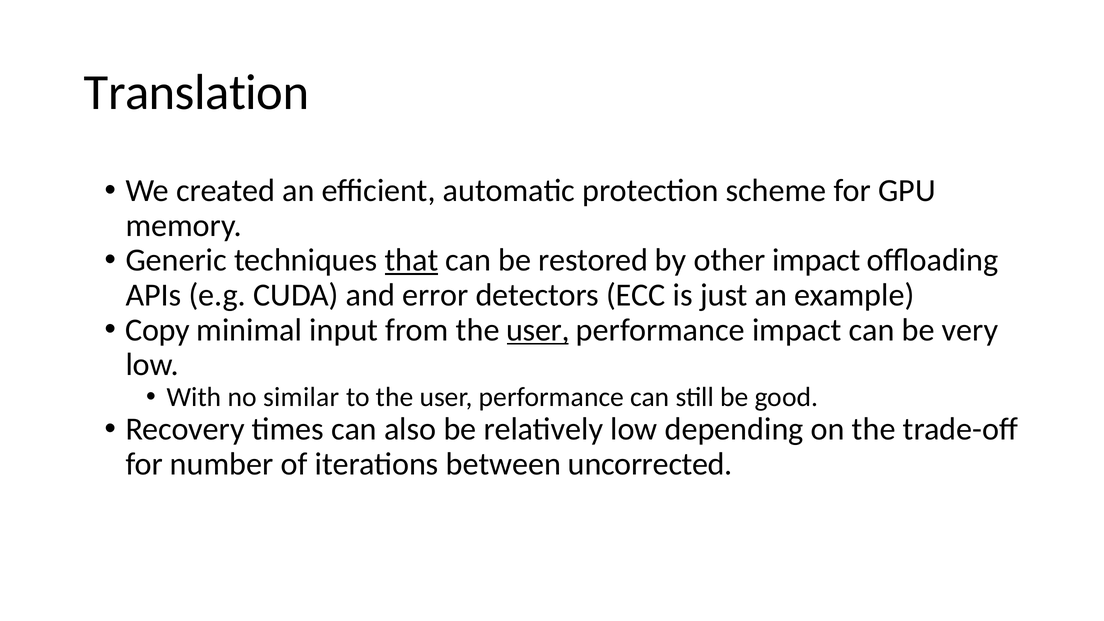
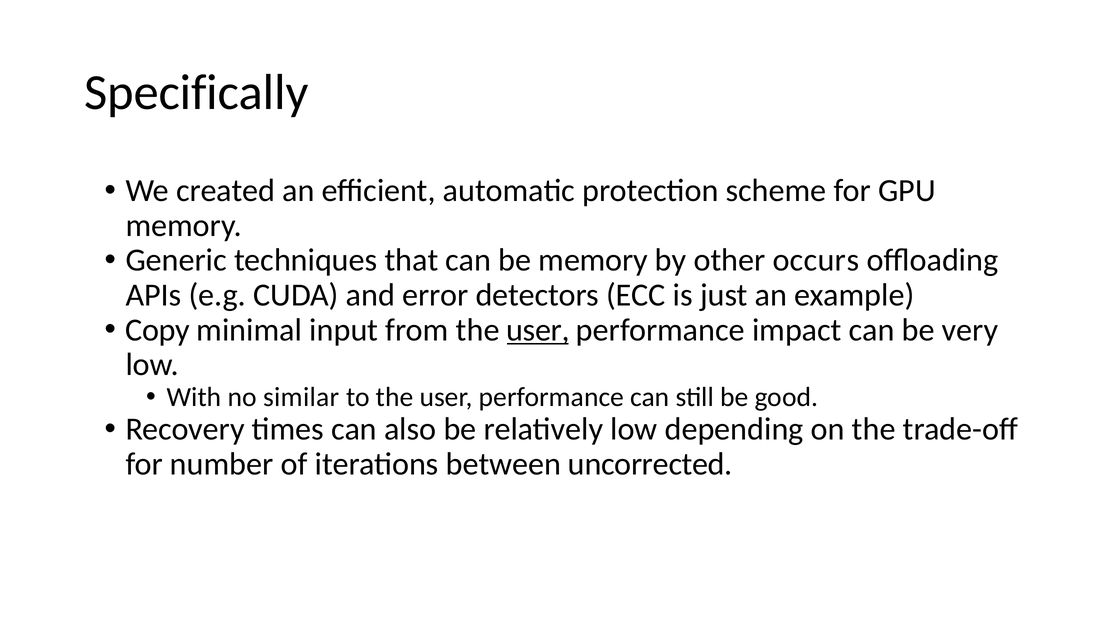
Translation: Translation -> Specifically
that underline: present -> none
be restored: restored -> memory
other impact: impact -> occurs
